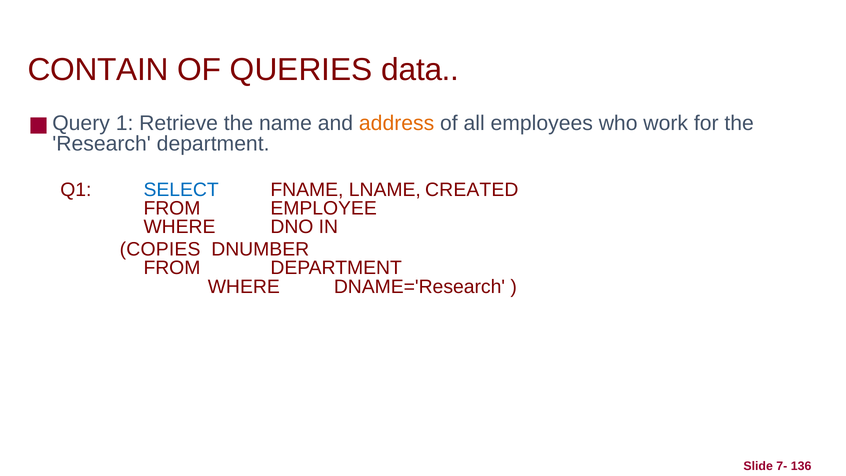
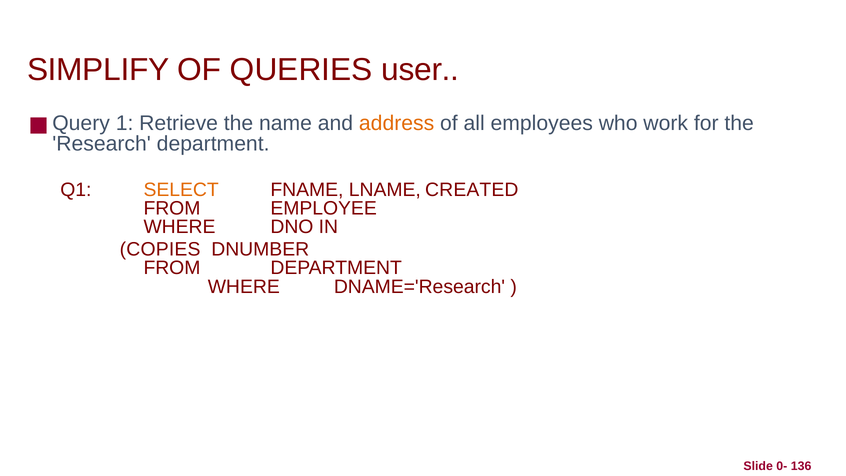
CONTAIN: CONTAIN -> SIMPLIFY
data: data -> user
SELECT colour: blue -> orange
7-: 7- -> 0-
